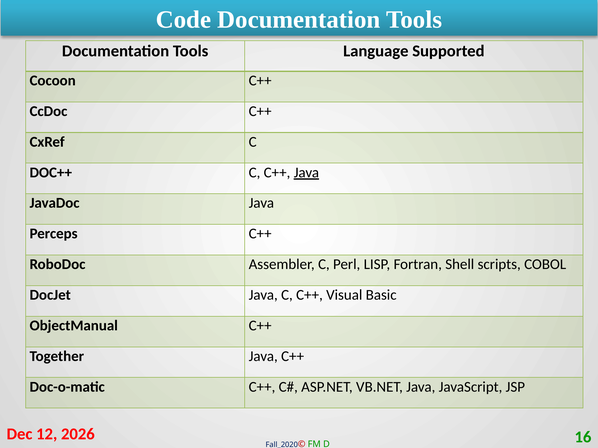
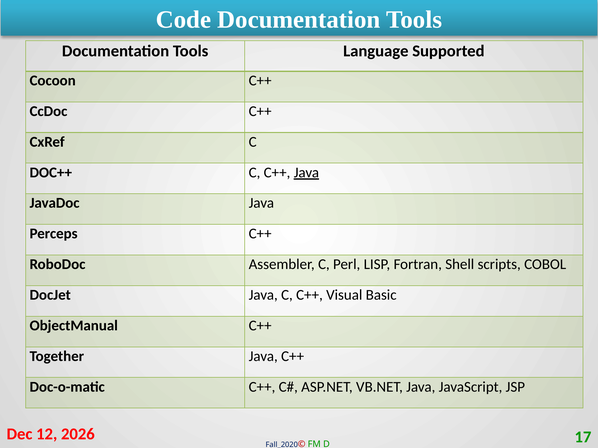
16: 16 -> 17
